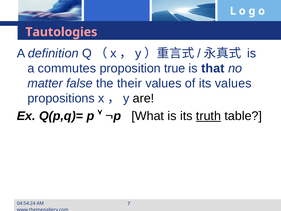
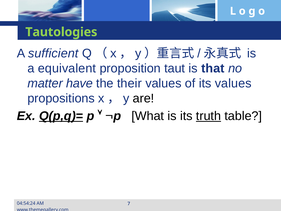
Tautologies colour: pink -> light green
definition: definition -> sufficient
commutes: commutes -> equivalent
true: true -> taut
false: false -> have
Q(p,q)= underline: none -> present
